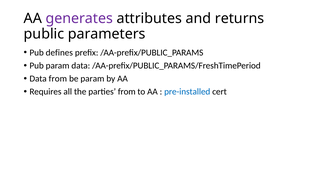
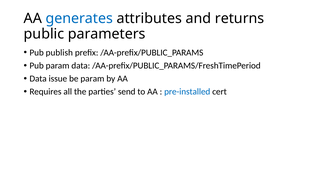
generates colour: purple -> blue
defines: defines -> publish
Data from: from -> issue
parties from: from -> send
